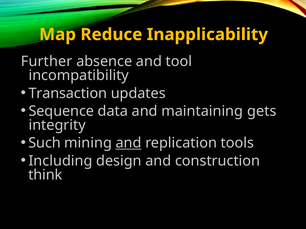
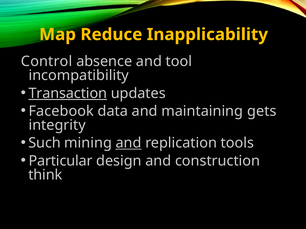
Further: Further -> Control
Transaction underline: none -> present
Sequence: Sequence -> Facebook
Including: Including -> Particular
